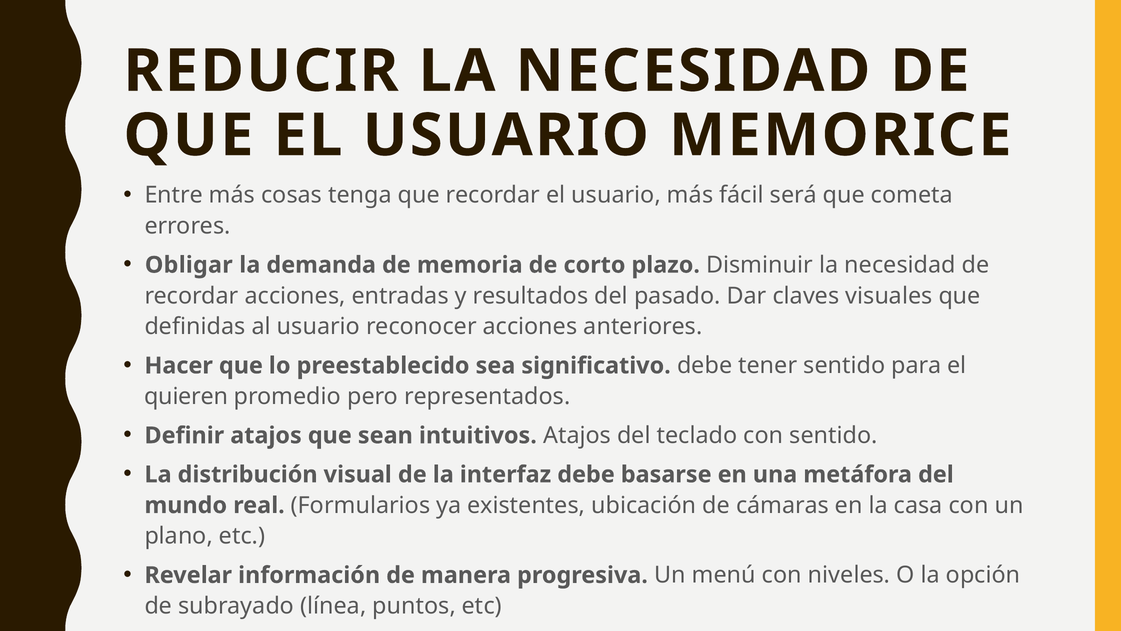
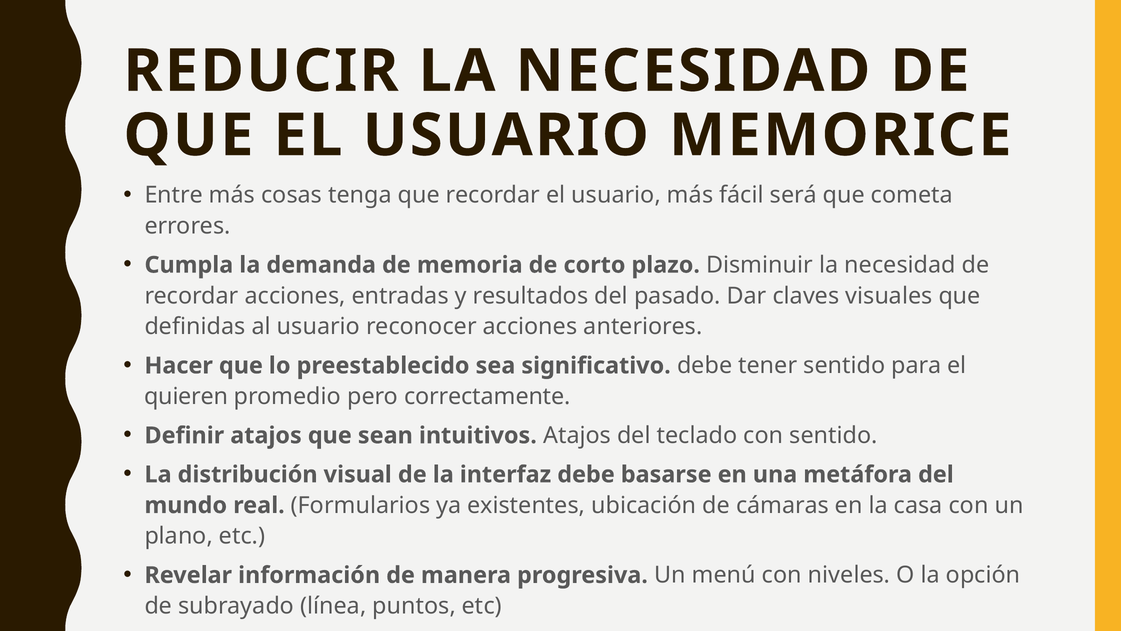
Obligar: Obligar -> Cumpla
representados: representados -> correctamente
